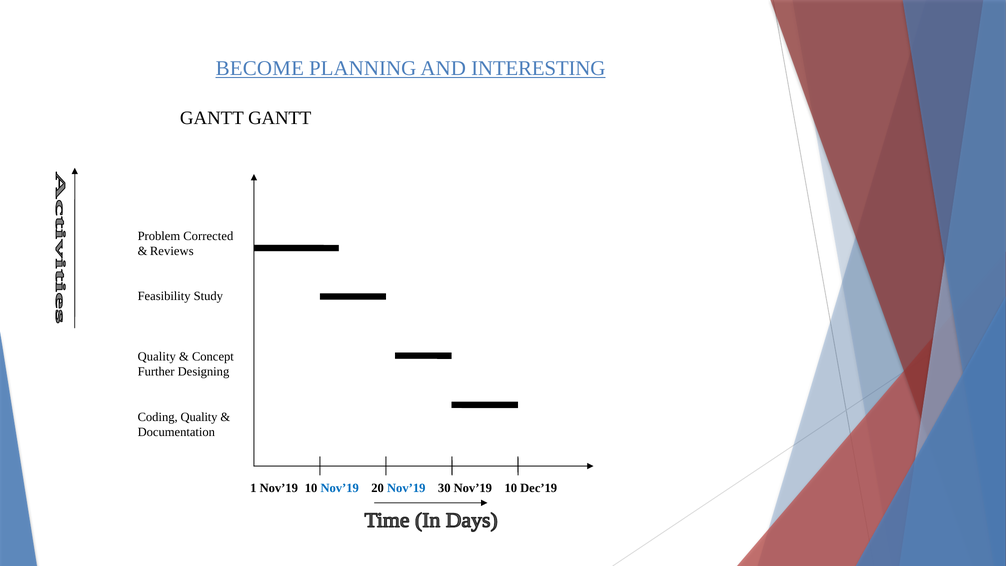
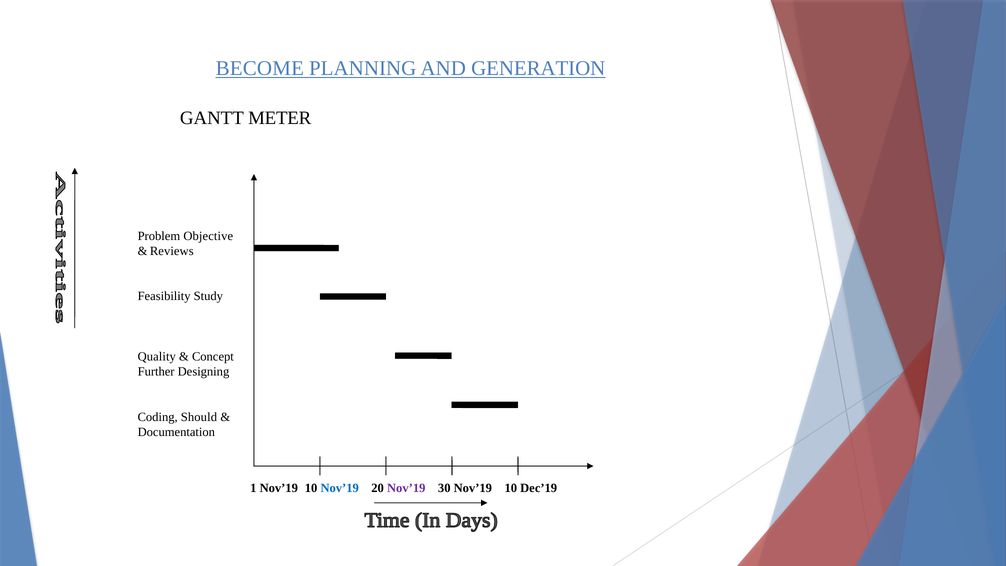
INTERESTING: INTERESTING -> GENERATION
GANTT GANTT: GANTT -> METER
Corrected: Corrected -> Objective
Coding Quality: Quality -> Should
Nov’19 at (406, 488) colour: blue -> purple
